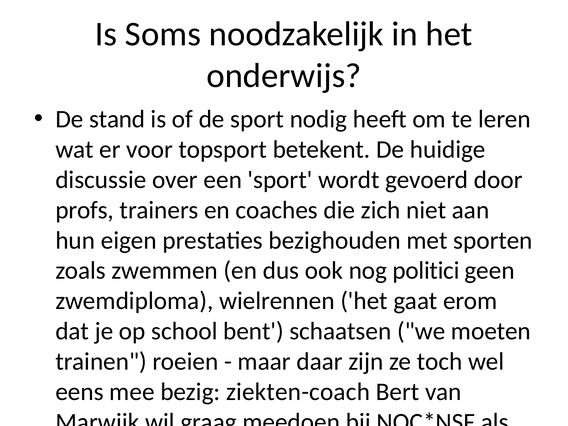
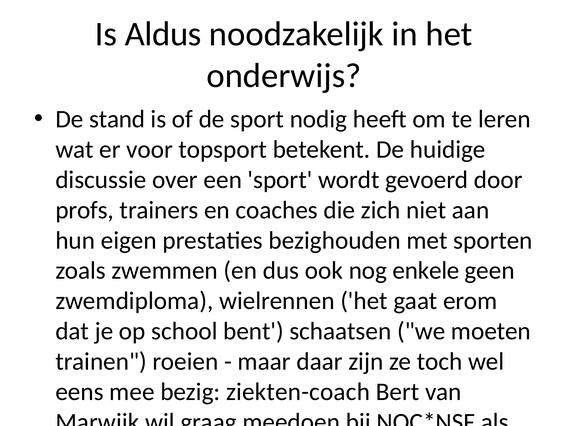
Soms: Soms -> Aldus
politici: politici -> enkele
